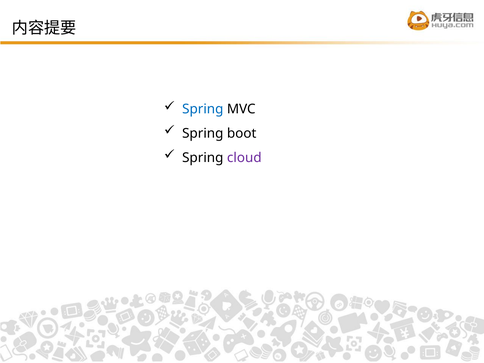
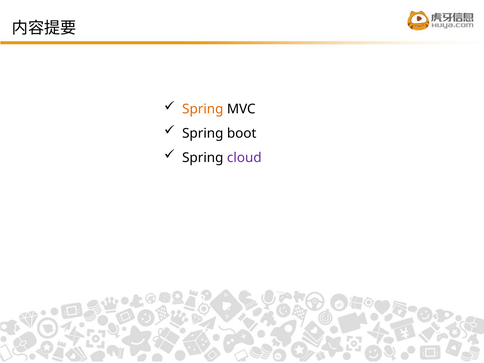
Spring at (203, 109) colour: blue -> orange
